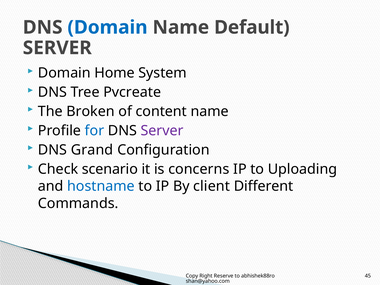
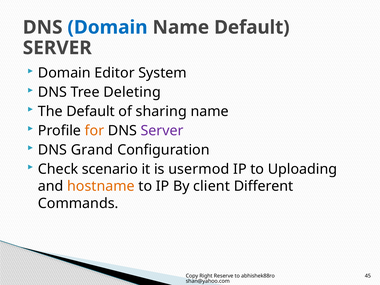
Home: Home -> Editor
Pvcreate: Pvcreate -> Deleting
The Broken: Broken -> Default
content: content -> sharing
for colour: blue -> orange
concerns: concerns -> usermod
hostname colour: blue -> orange
